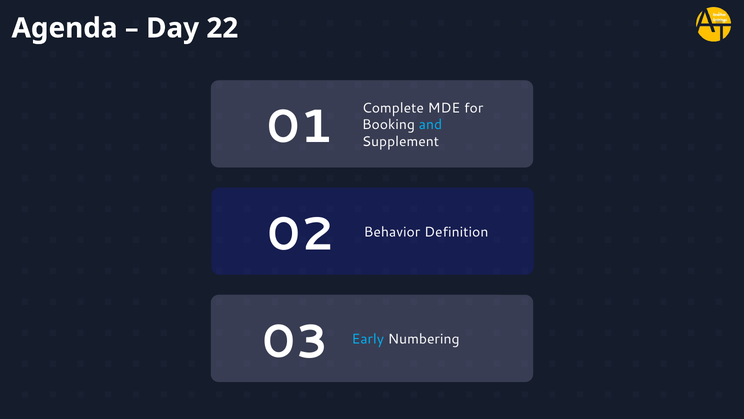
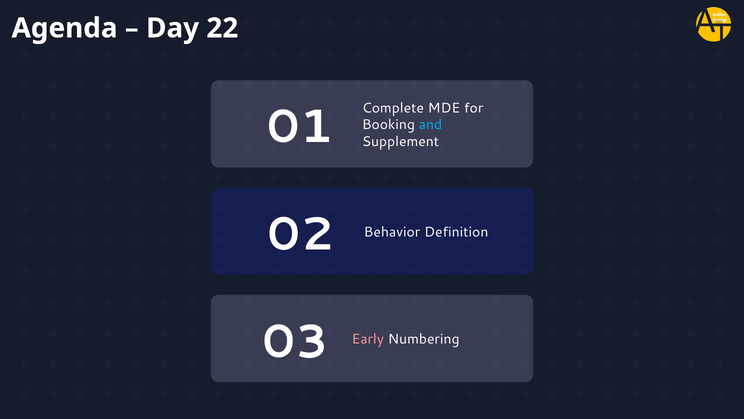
Early colour: light blue -> pink
